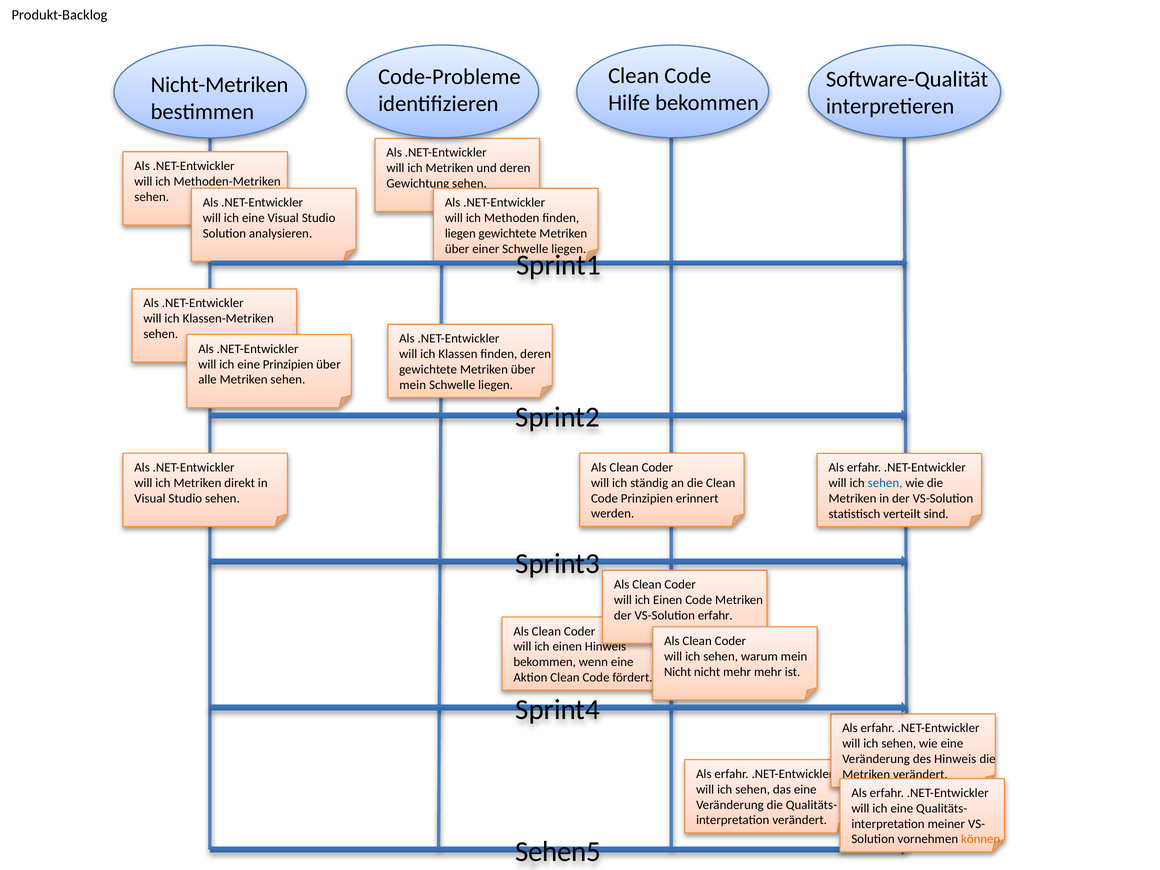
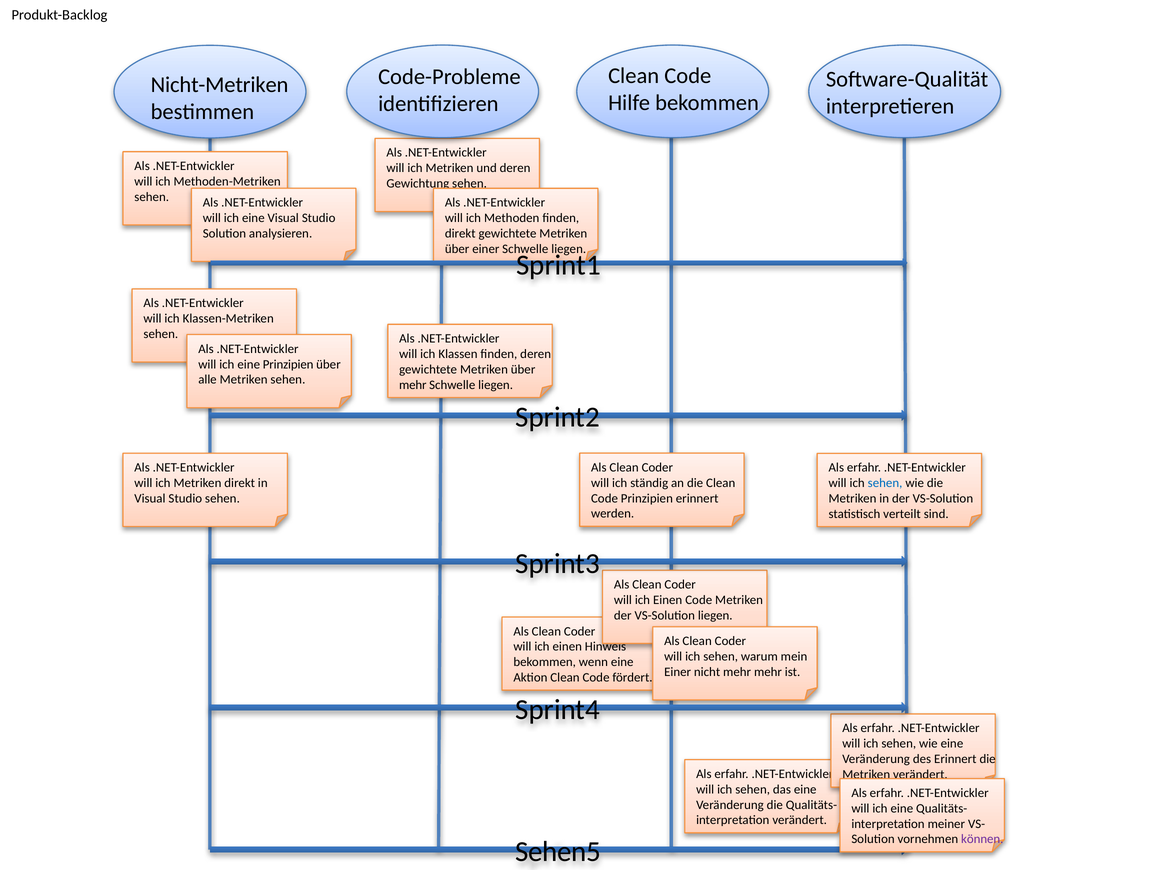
liegen at (460, 234): liegen -> direkt
mein at (413, 385): mein -> mehr
VS-Solution erfahr: erfahr -> liegen
Nicht at (678, 672): Nicht -> Einer
des Hinweis: Hinweis -> Erinnert
können colour: orange -> purple
